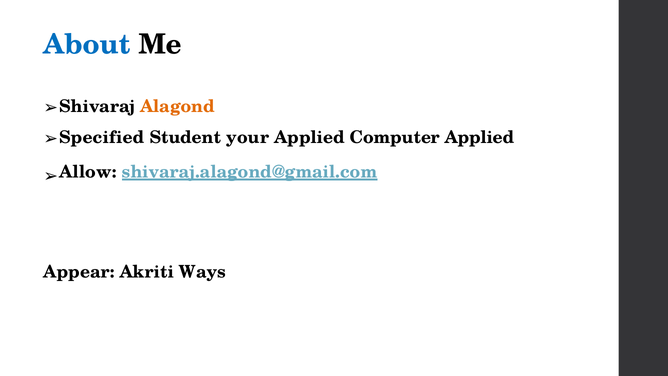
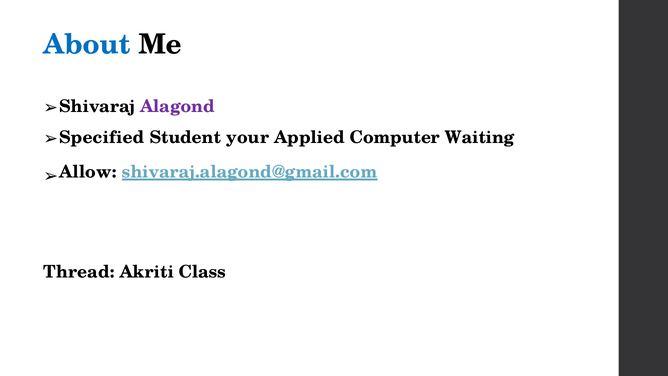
Alagond colour: orange -> purple
Computer Applied: Applied -> Waiting
Appear: Appear -> Thread
Ways: Ways -> Class
